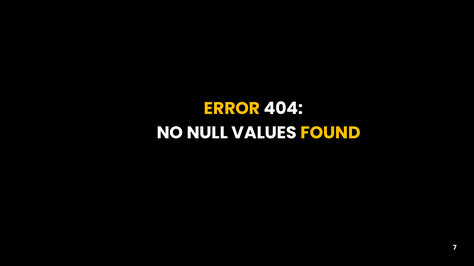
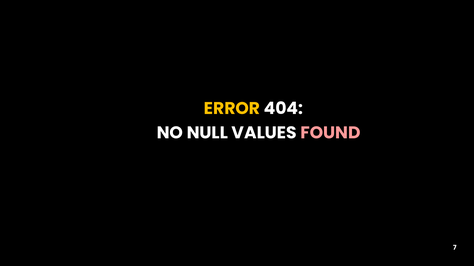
FOUND colour: yellow -> pink
